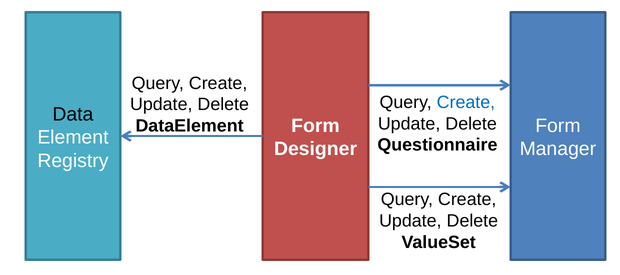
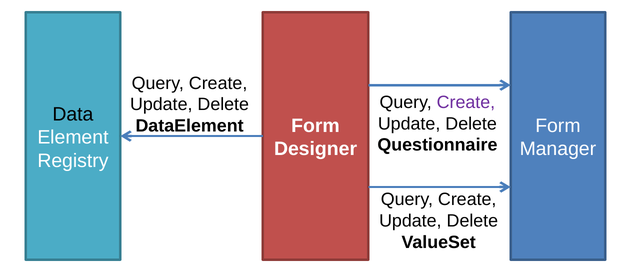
Create at (466, 103) colour: blue -> purple
